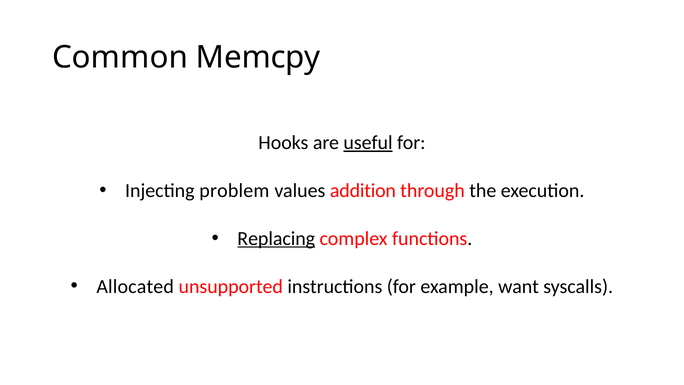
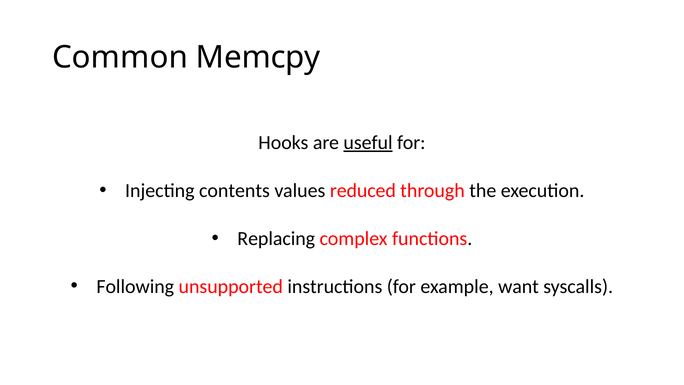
problem: problem -> contents
addition: addition -> reduced
Replacing underline: present -> none
Allocated: Allocated -> Following
